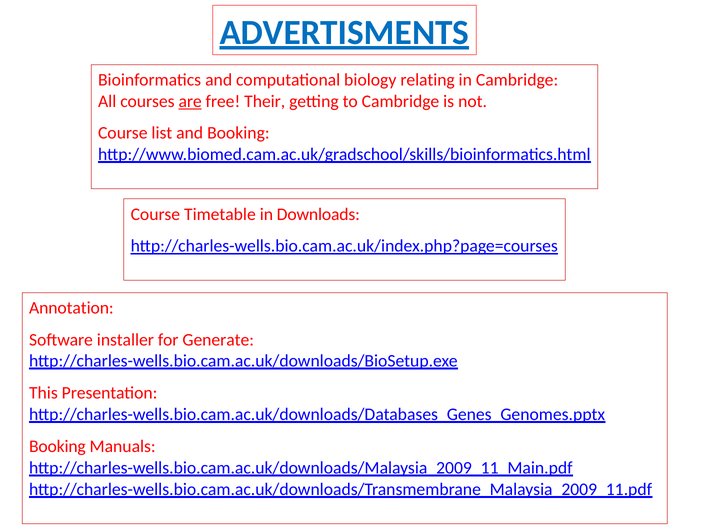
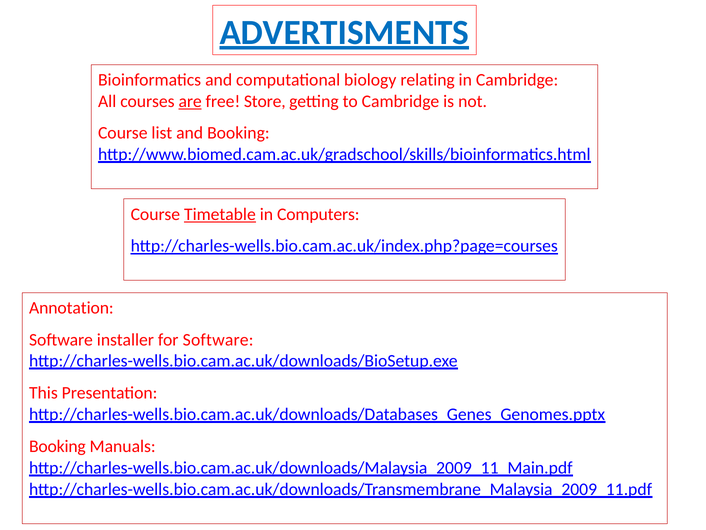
Their: Their -> Store
Timetable underline: none -> present
Downloads: Downloads -> Computers
for Generate: Generate -> Software
